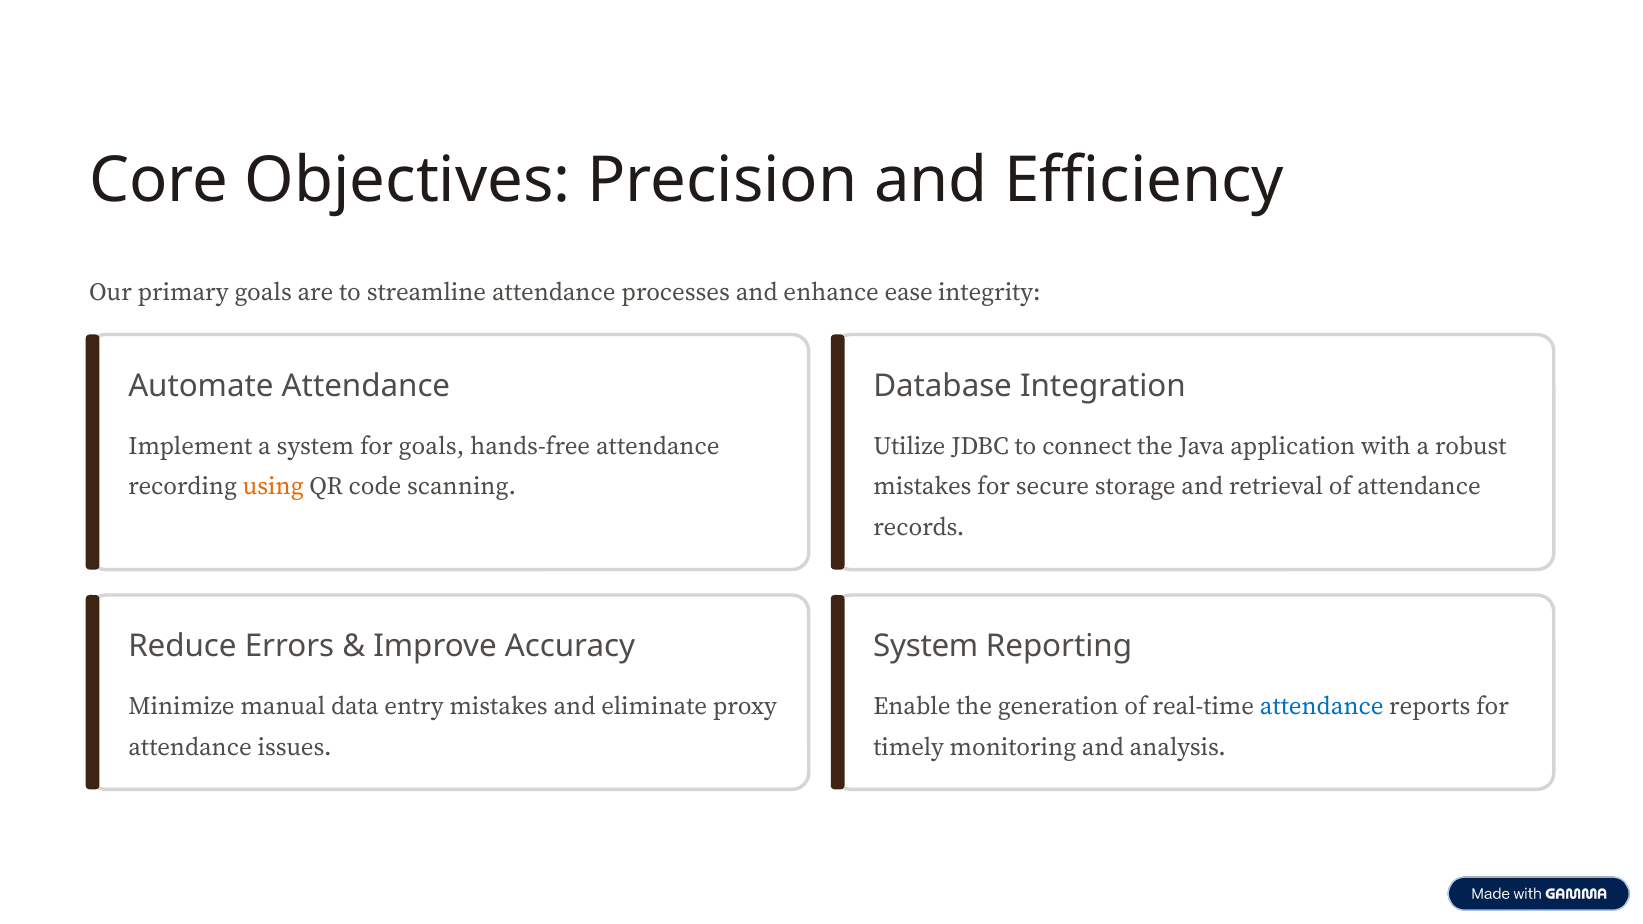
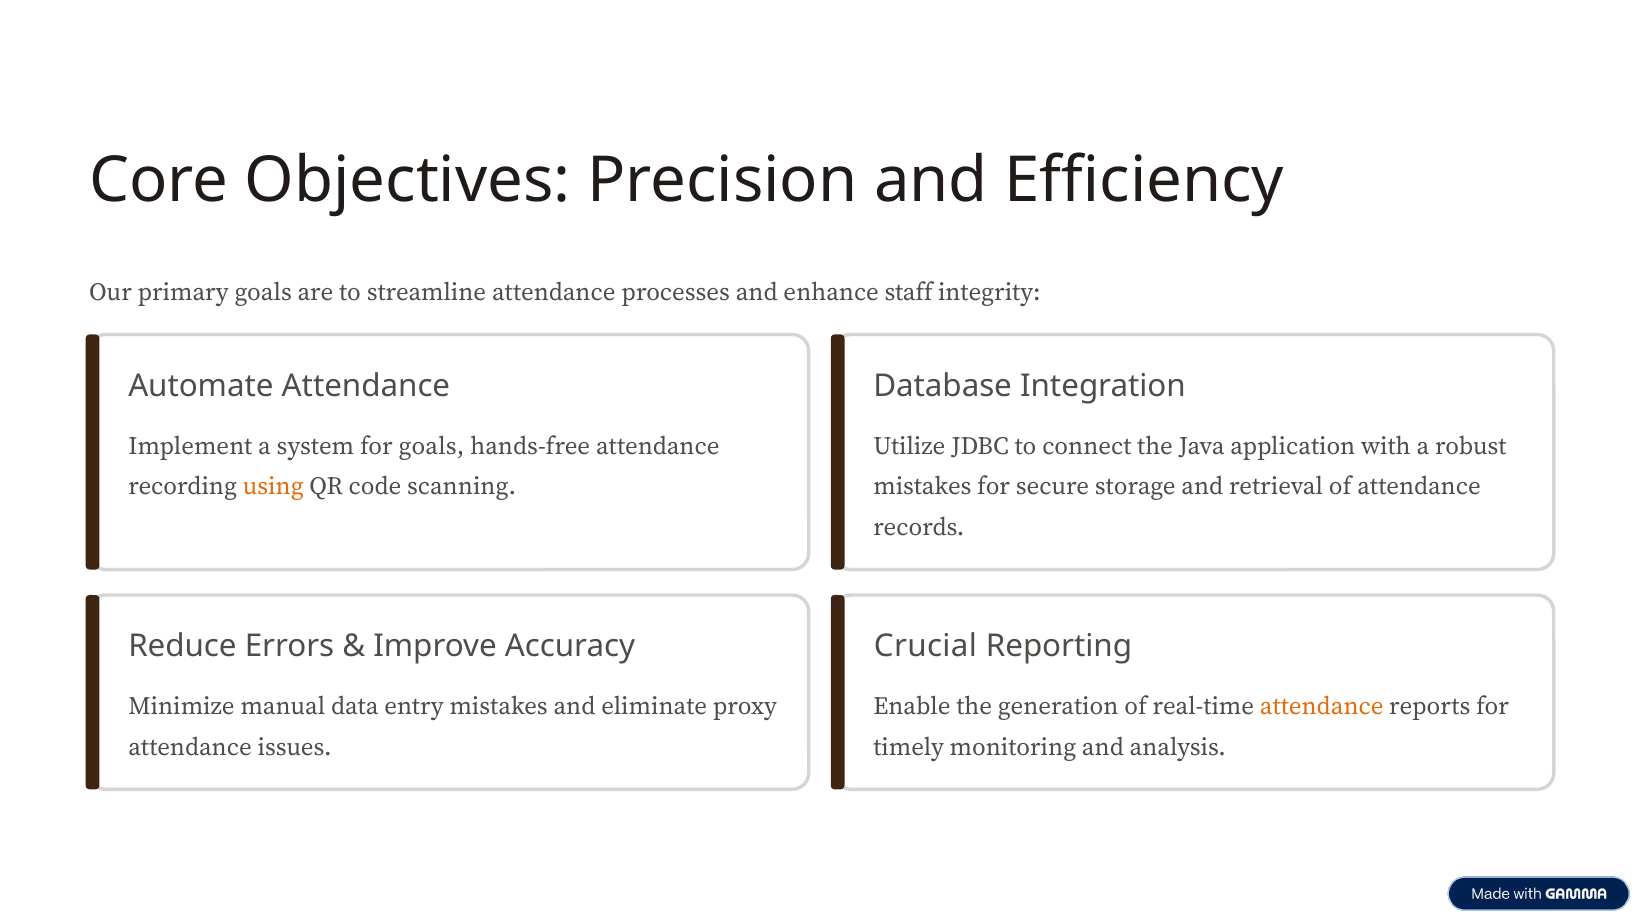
ease: ease -> staff
System at (926, 647): System -> Crucial
attendance at (1322, 707) colour: blue -> orange
